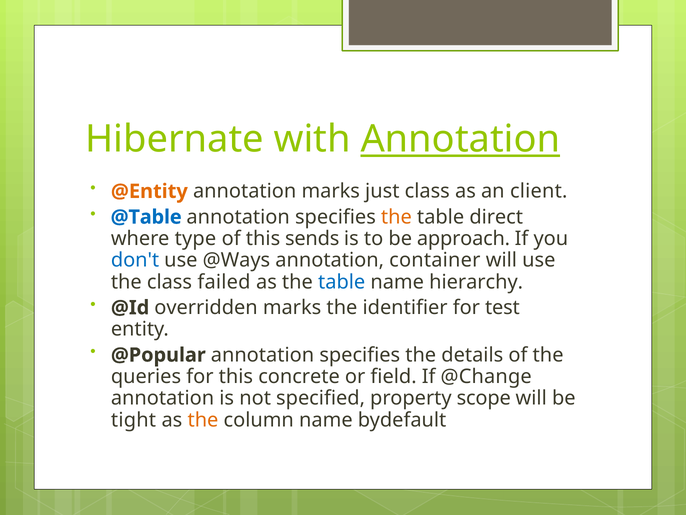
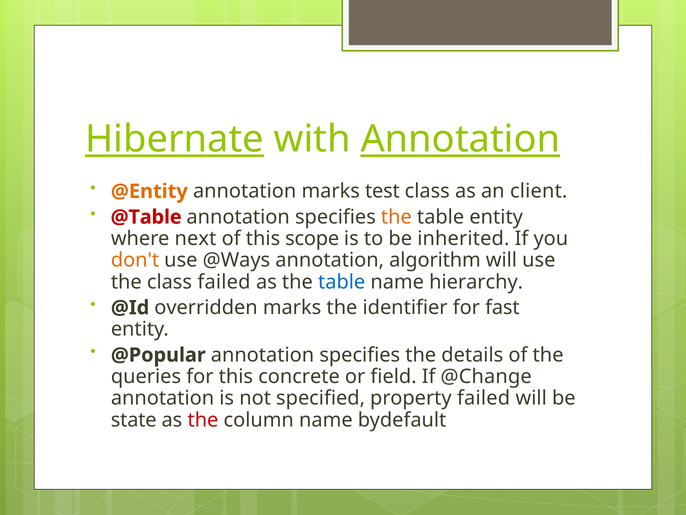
Hibernate underline: none -> present
just: just -> test
@Table colour: blue -> red
table direct: direct -> entity
type: type -> next
sends: sends -> scope
approach: approach -> inherited
don't colour: blue -> orange
container: container -> algorithm
test: test -> fast
property scope: scope -> failed
tight: tight -> state
the at (203, 420) colour: orange -> red
